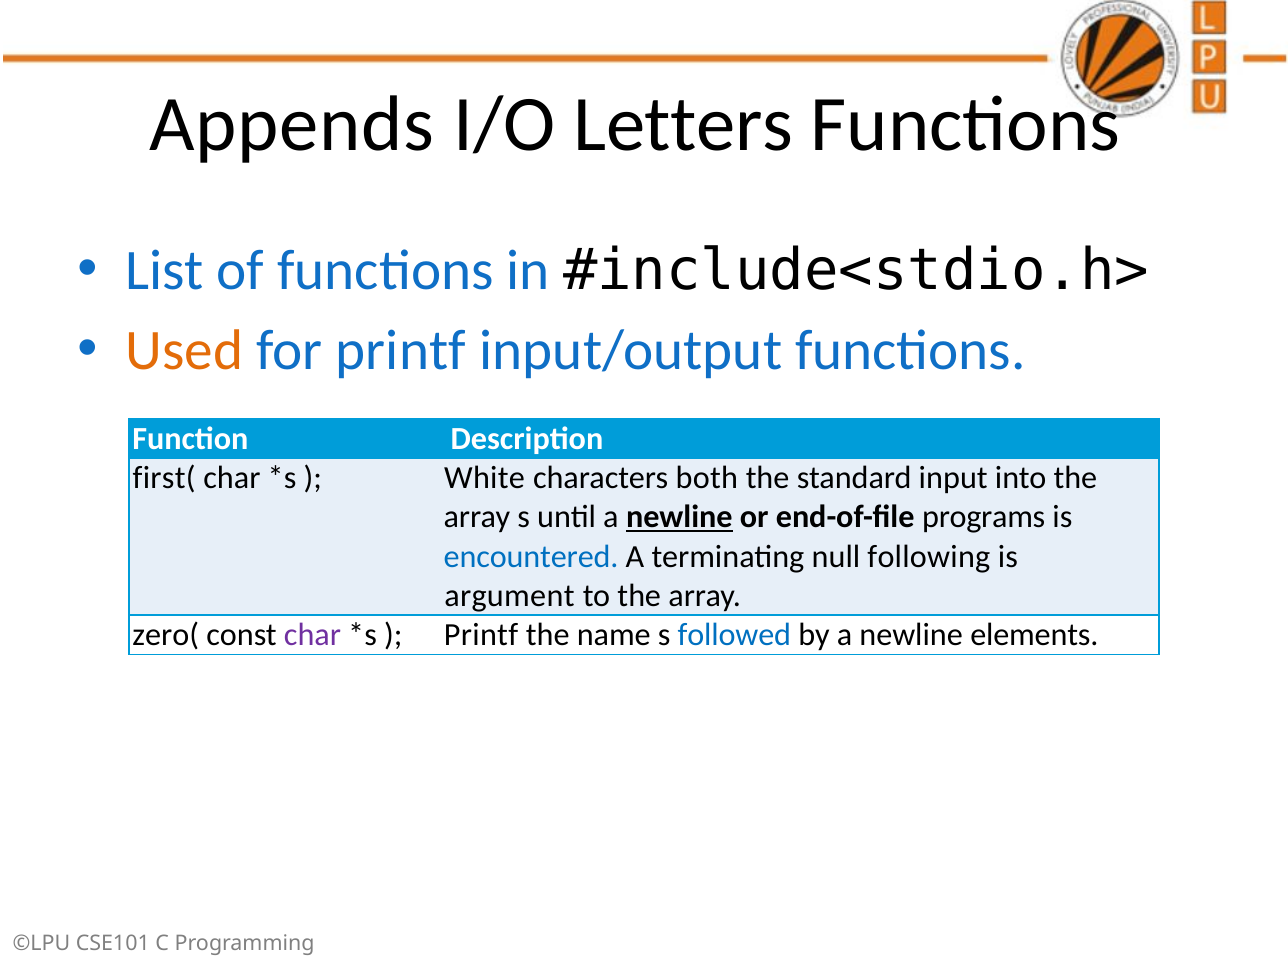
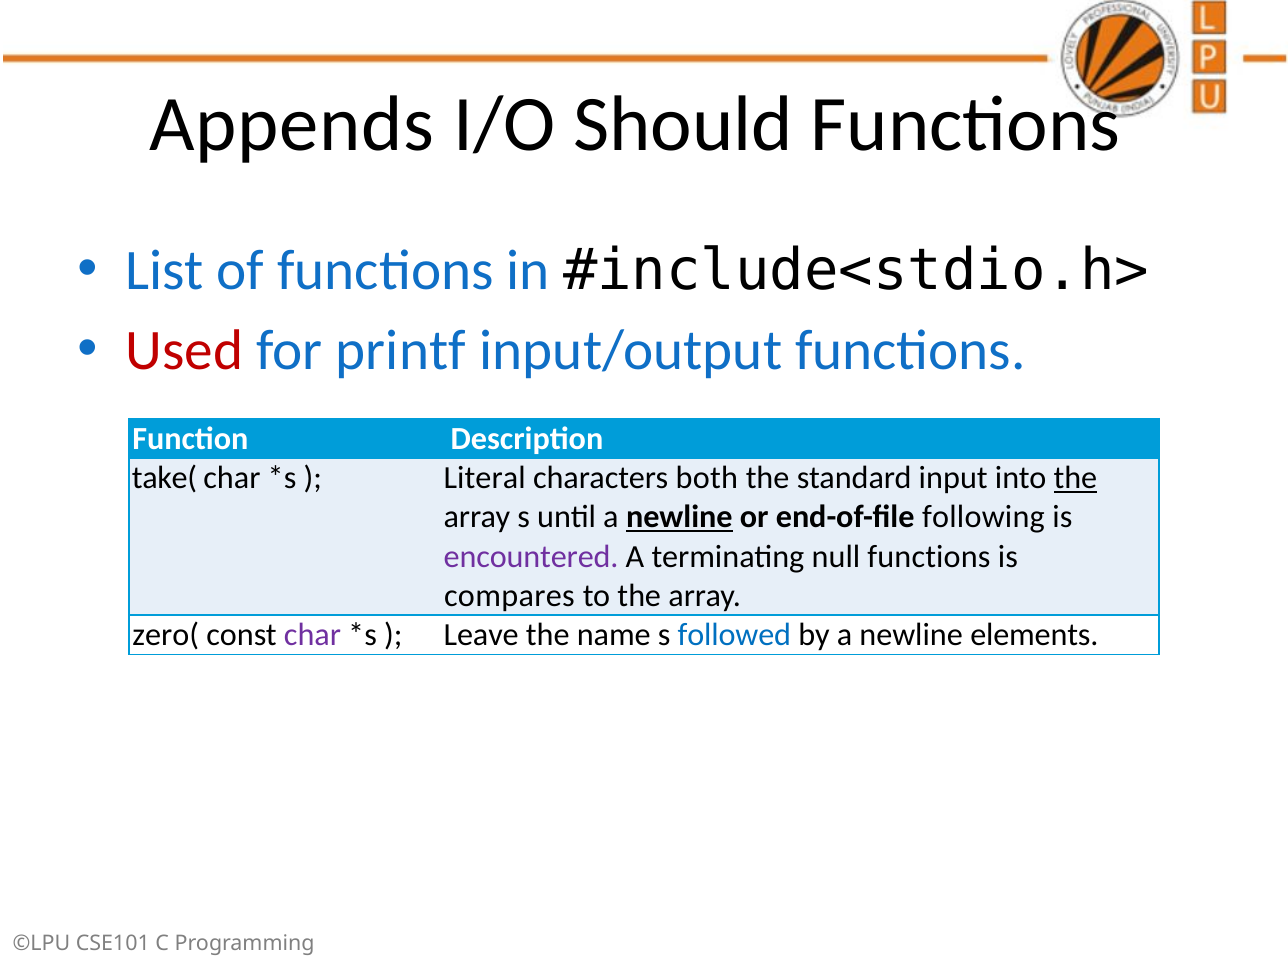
Letters: Letters -> Should
Used colour: orange -> red
first(: first( -> take(
White: White -> Literal
the at (1075, 478) underline: none -> present
programs: programs -> following
encountered colour: blue -> purple
null following: following -> functions
argument: argument -> compares
Printf at (481, 635): Printf -> Leave
